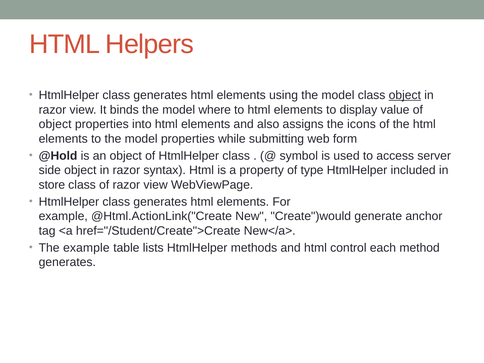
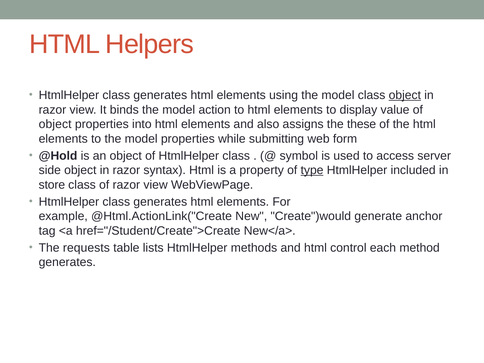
where: where -> action
icons: icons -> these
type underline: none -> present
The example: example -> requests
